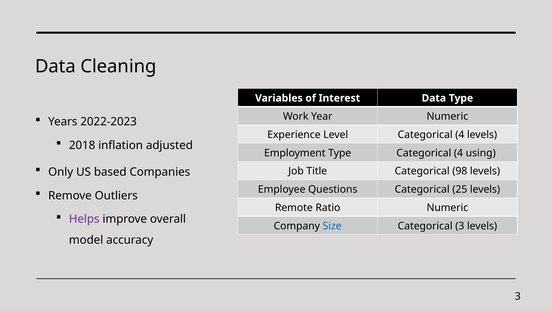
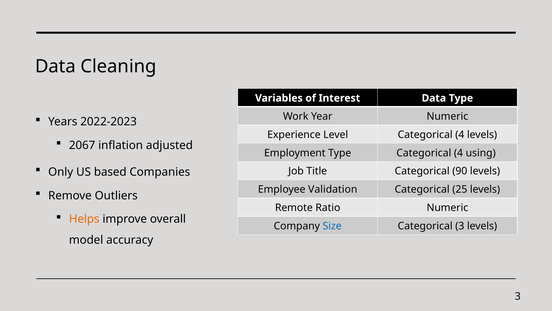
2018: 2018 -> 2067
98: 98 -> 90
Questions: Questions -> Validation
Helps colour: purple -> orange
